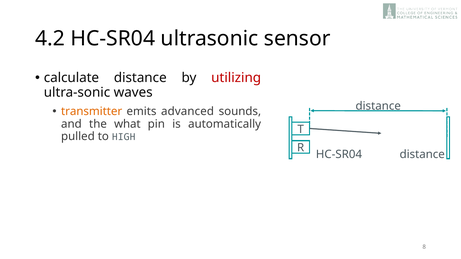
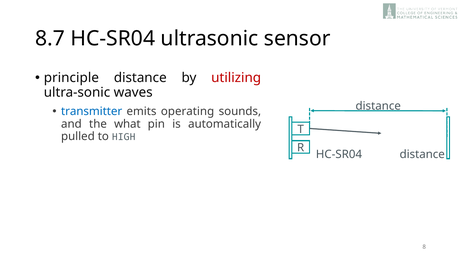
4.2: 4.2 -> 8.7
calculate: calculate -> principle
transmitter colour: orange -> blue
advanced: advanced -> operating
